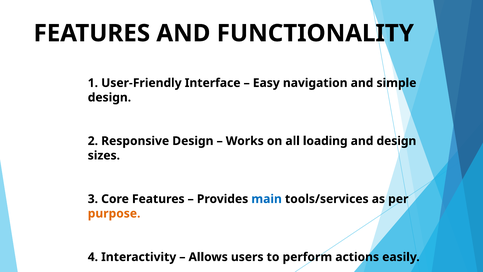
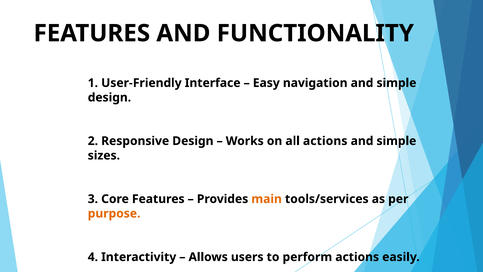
all loading: loading -> actions
design at (396, 141): design -> simple
main colour: blue -> orange
